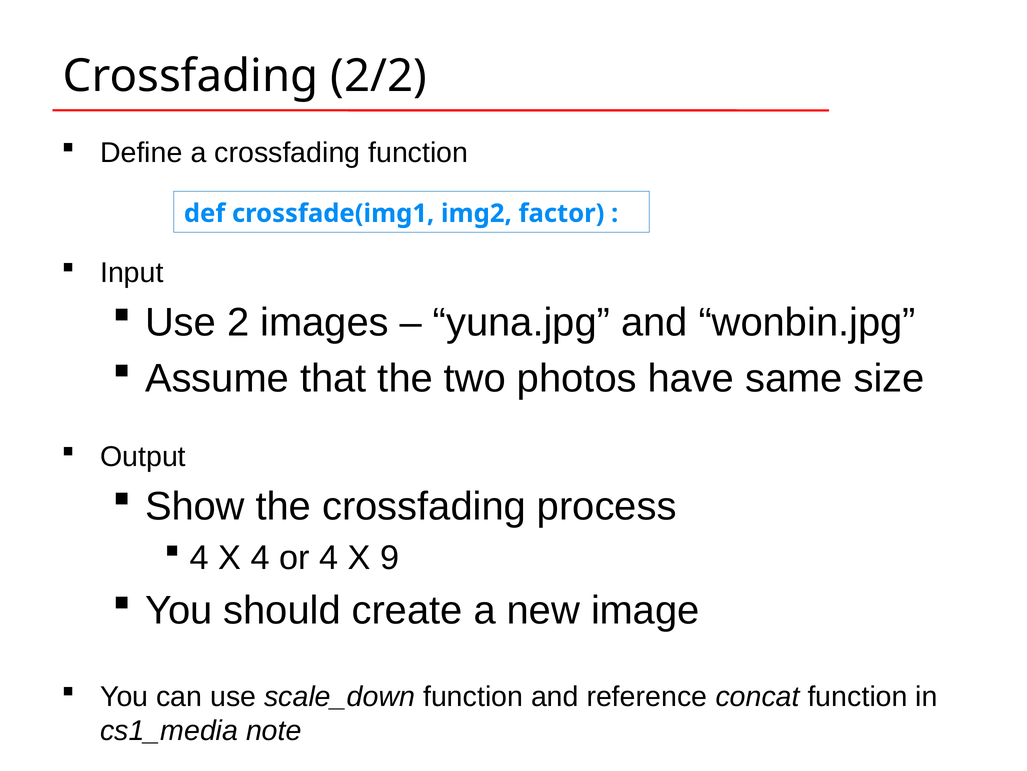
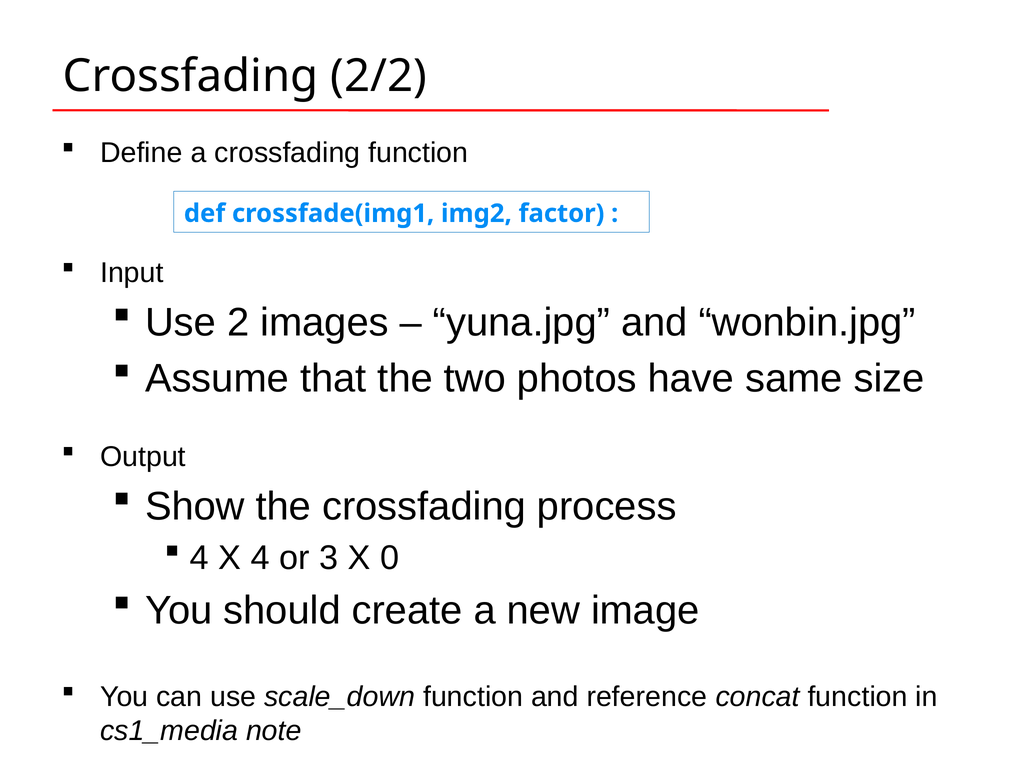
or 4: 4 -> 3
9: 9 -> 0
